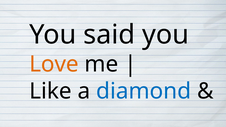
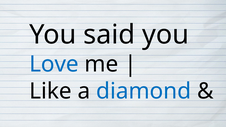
Love colour: orange -> blue
